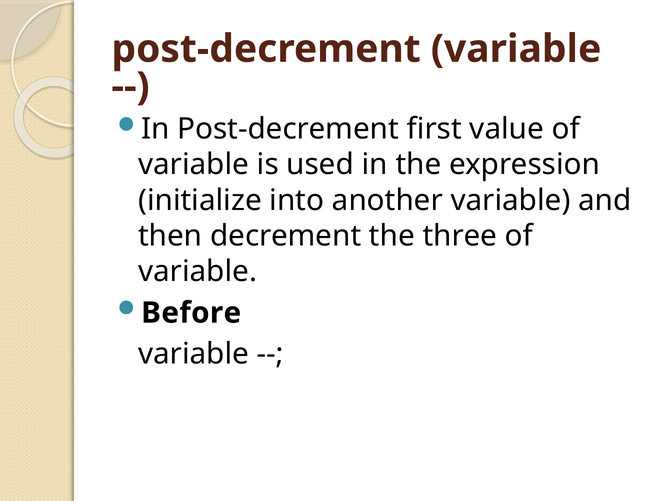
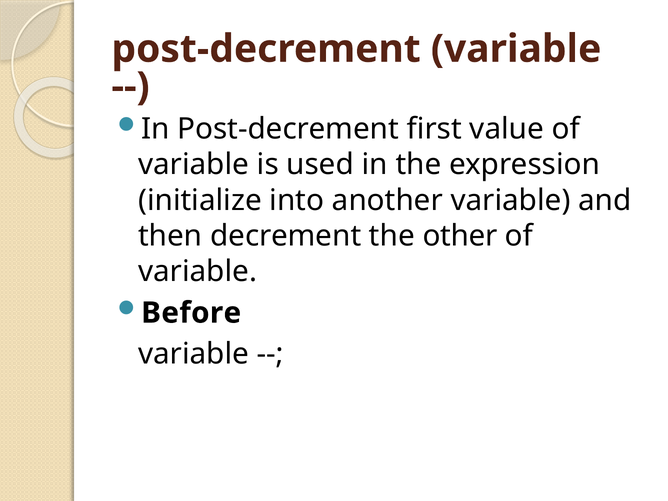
three: three -> other
